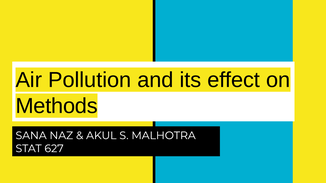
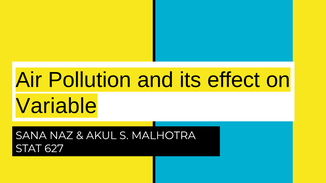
Methods: Methods -> Variable
